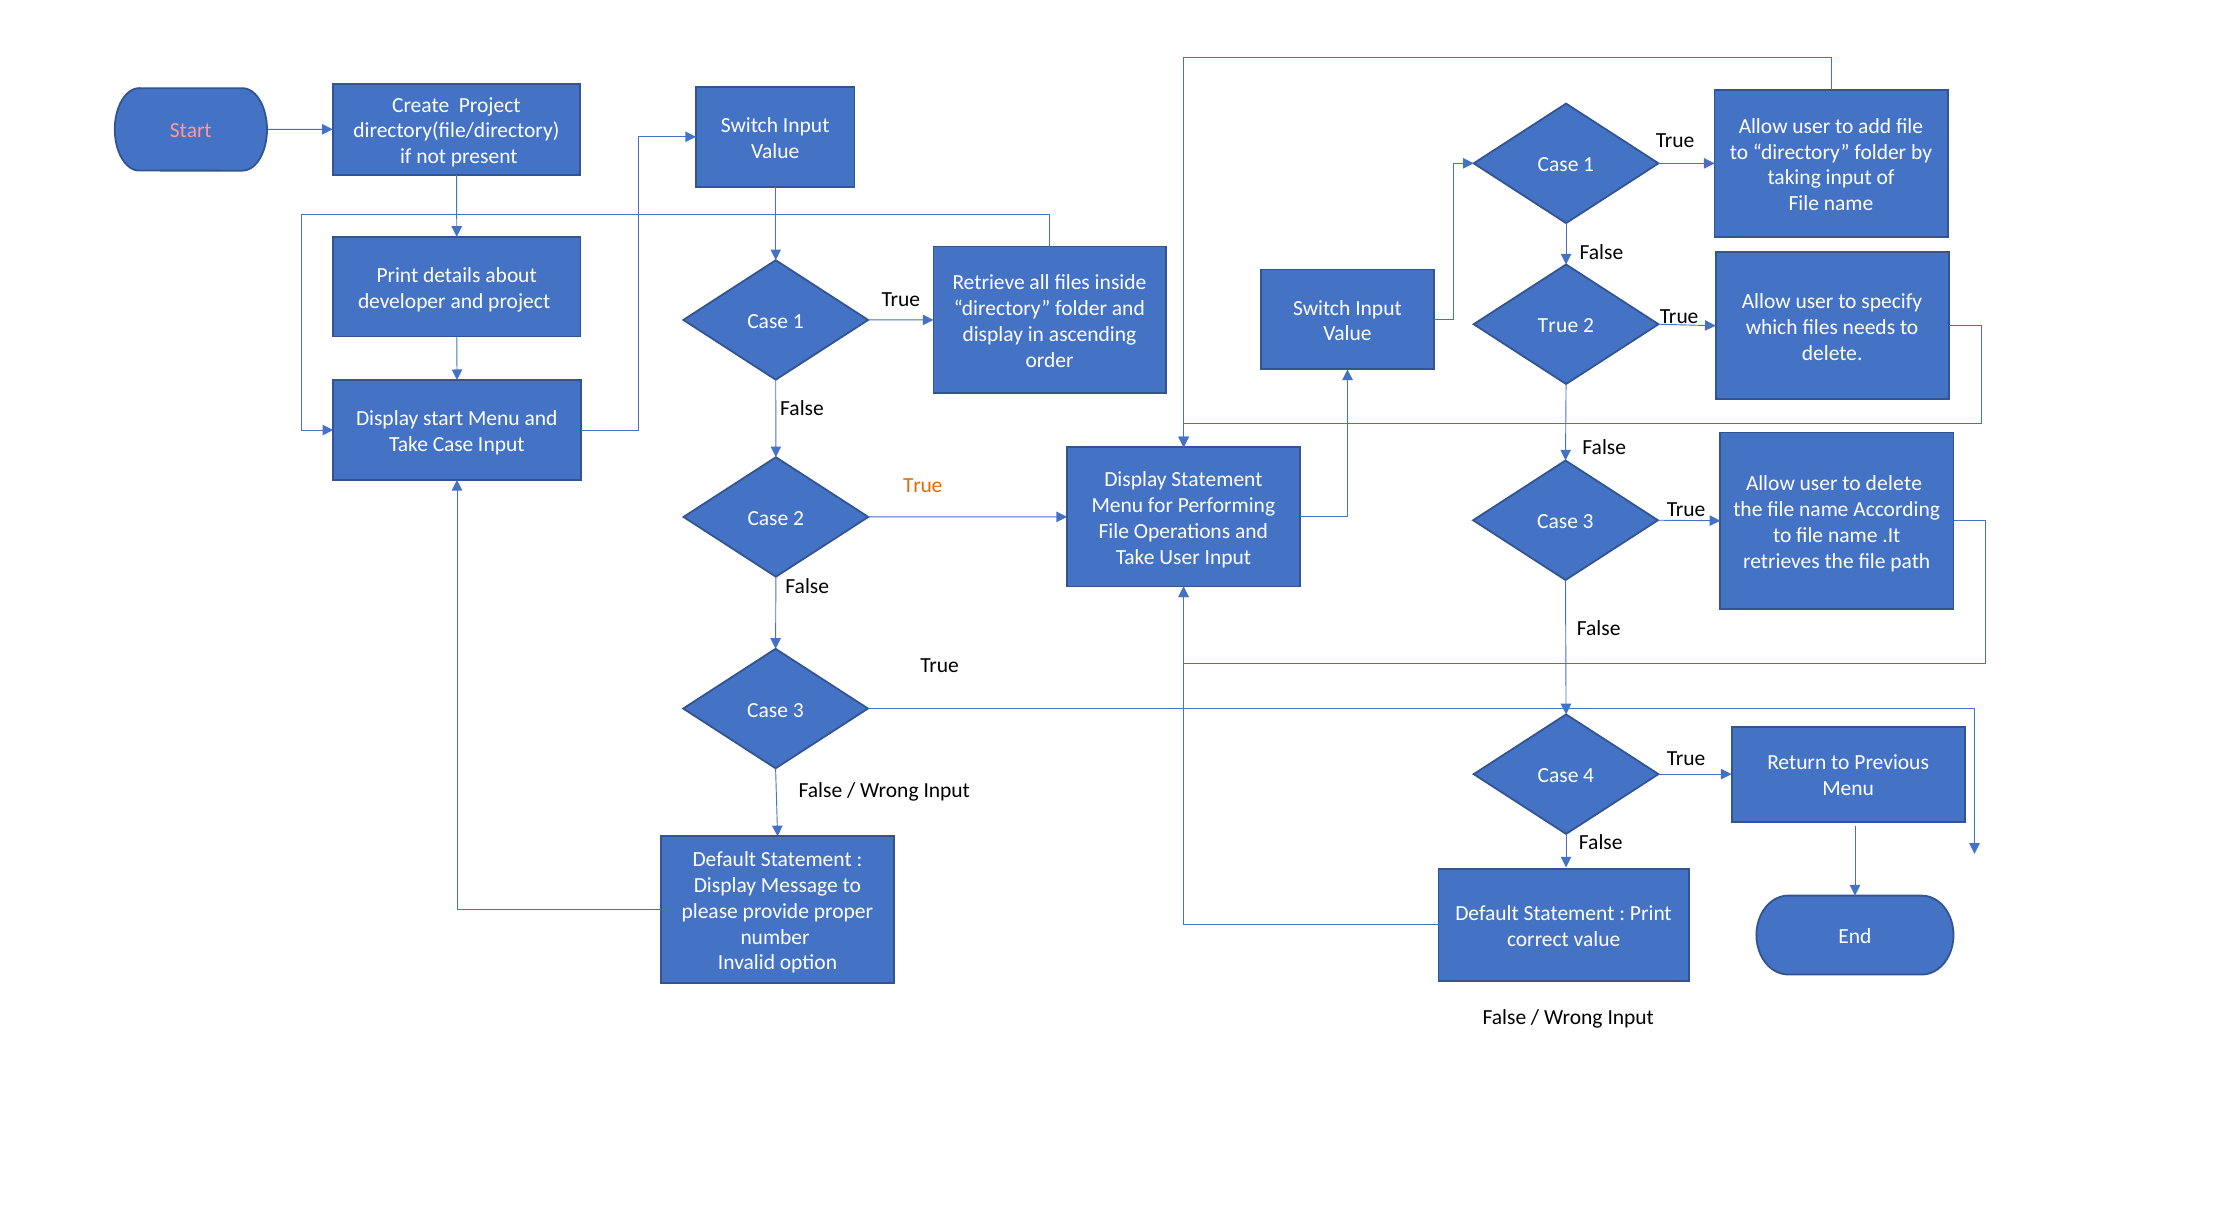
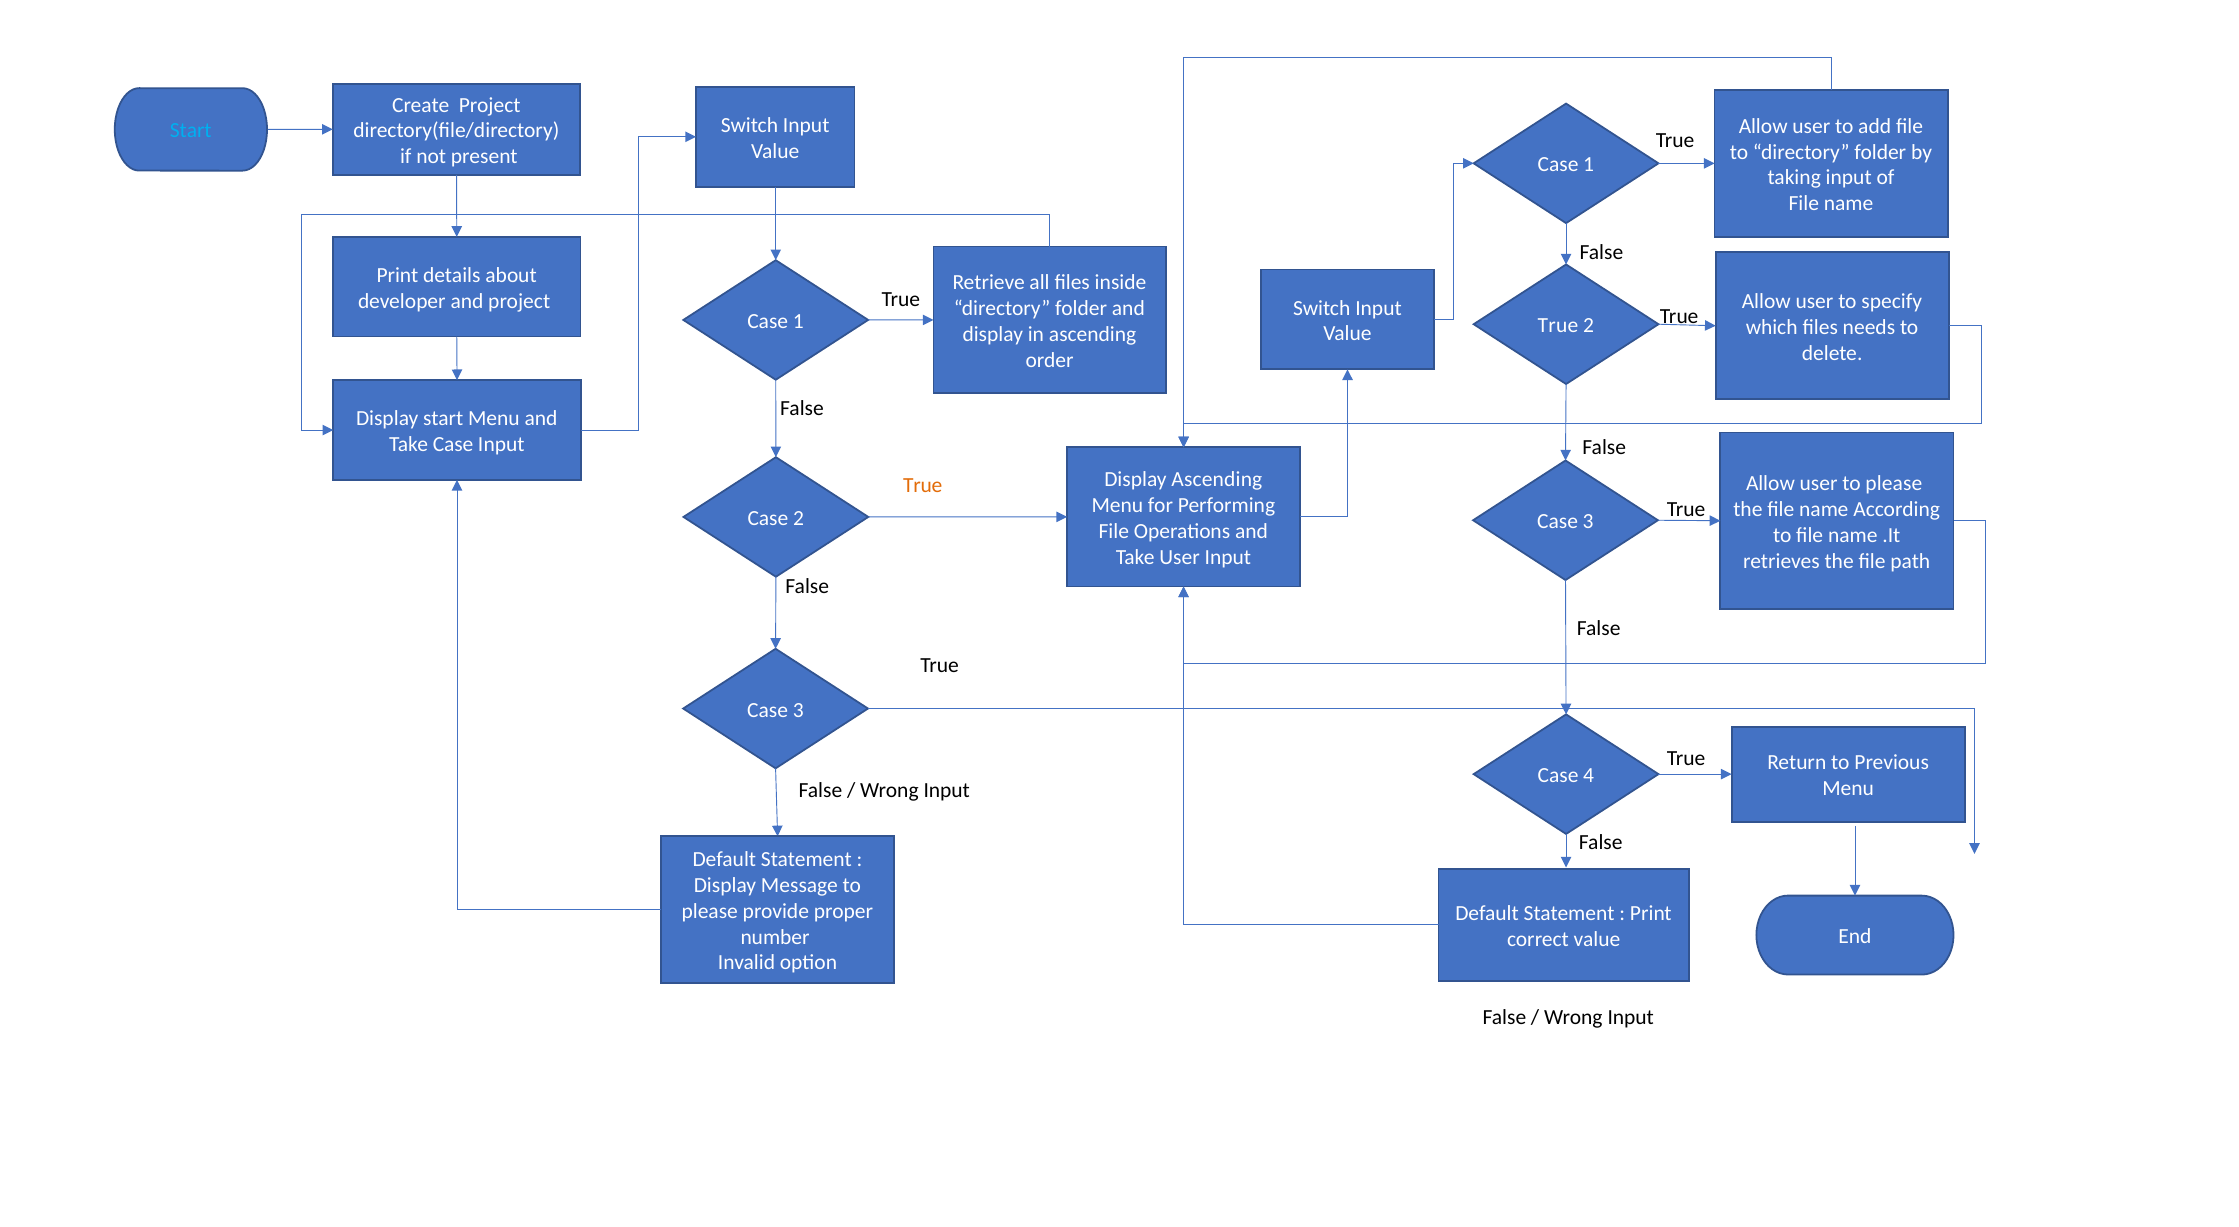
Start at (191, 131) colour: pink -> light blue
Display Statement: Statement -> Ascending
user to delete: delete -> please
